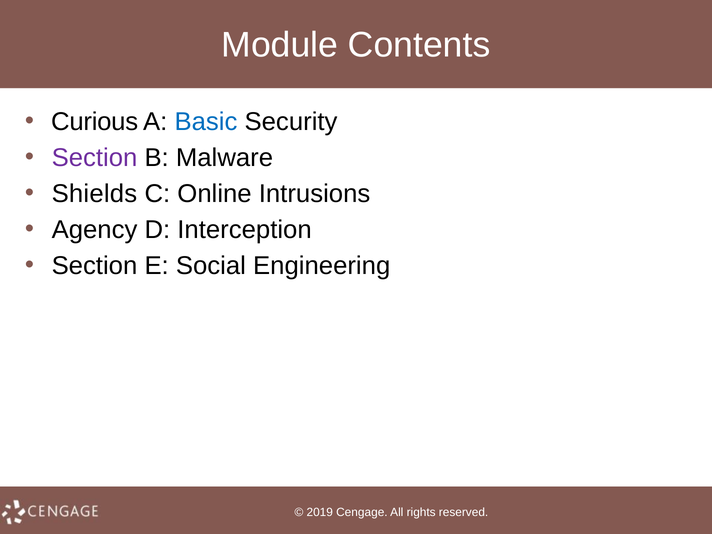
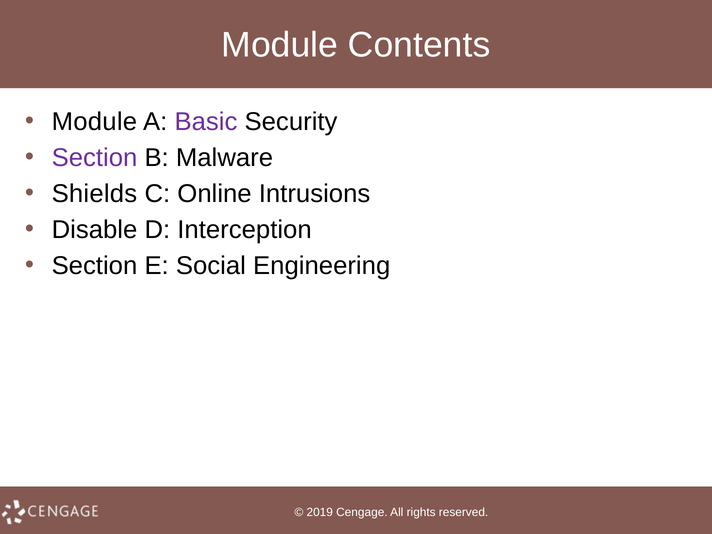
Curious at (95, 122): Curious -> Module
Basic colour: blue -> purple
Agency: Agency -> Disable
